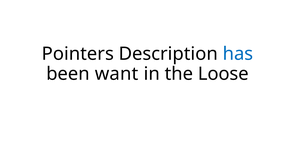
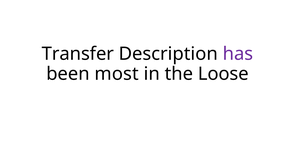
Pointers: Pointers -> Transfer
has colour: blue -> purple
want: want -> most
